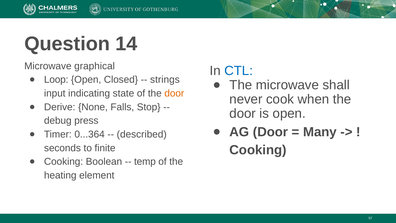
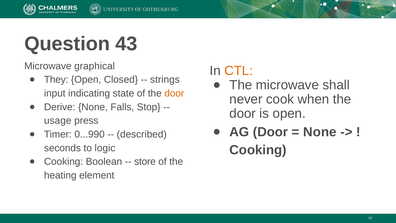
14: 14 -> 43
CTL colour: blue -> orange
Loop: Loop -> They
debug: debug -> usage
Many at (320, 132): Many -> None
0...364: 0...364 -> 0...990
finite: finite -> logic
temp: temp -> store
